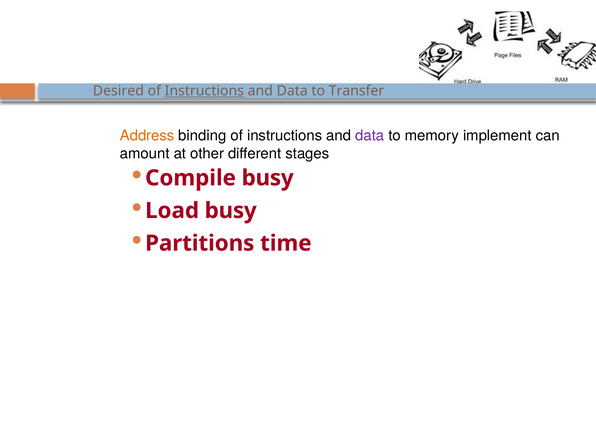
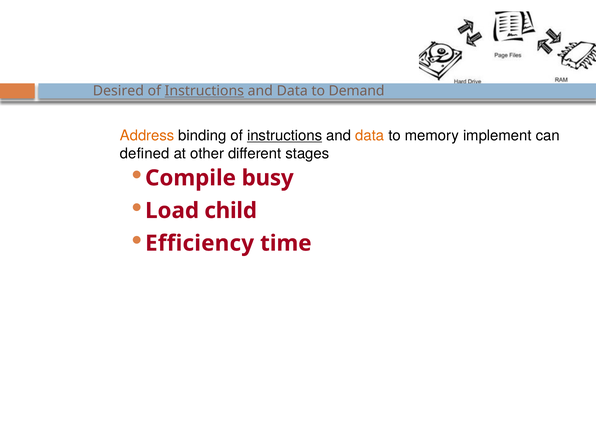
Transfer: Transfer -> Demand
instructions at (285, 136) underline: none -> present
data at (370, 136) colour: purple -> orange
amount: amount -> defined
Load busy: busy -> child
Partitions: Partitions -> Efficiency
